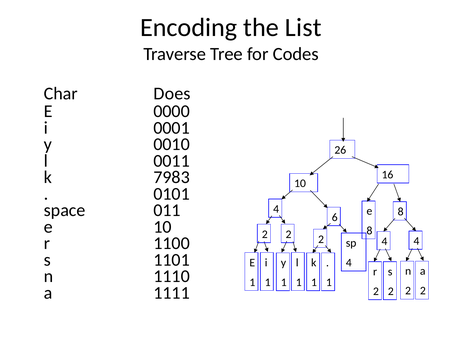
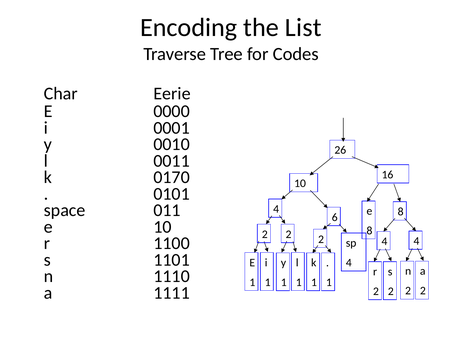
Does: Does -> Eerie
7983: 7983 -> 0170
